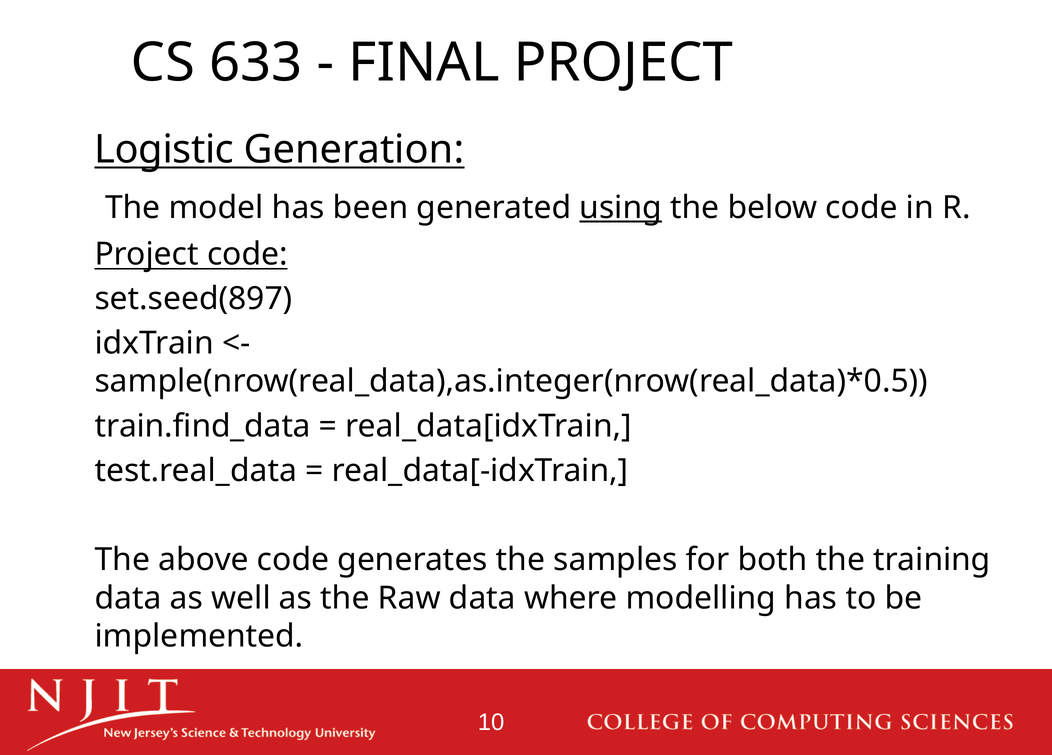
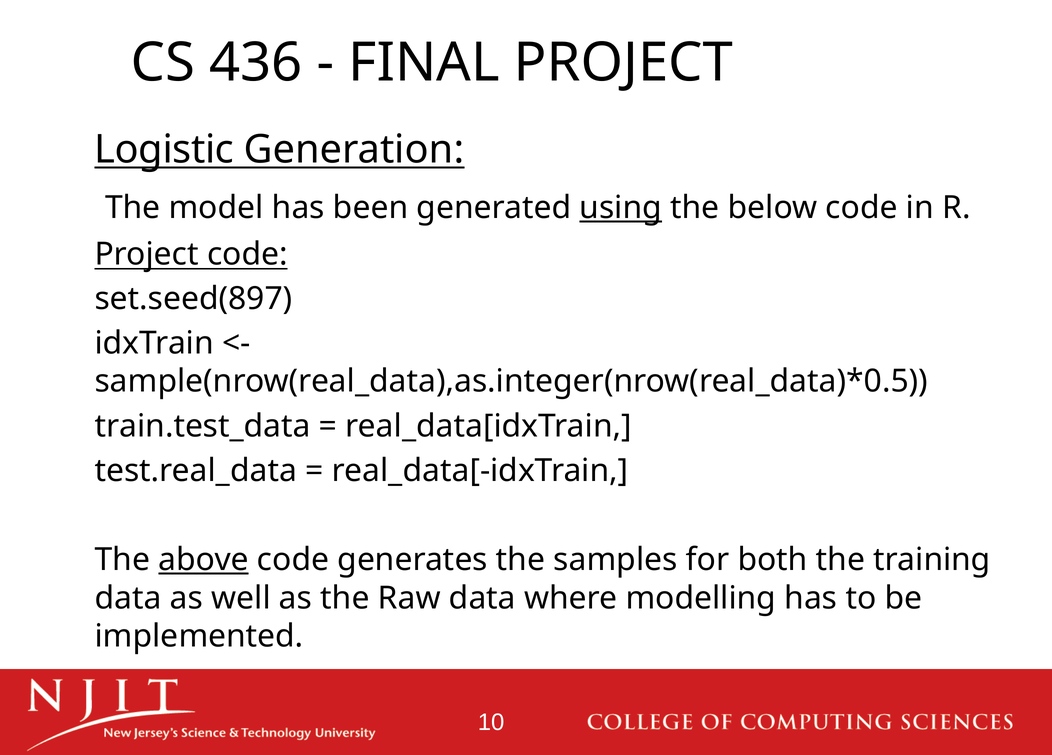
633: 633 -> 436
train.find_data: train.find_data -> train.test_data
above underline: none -> present
